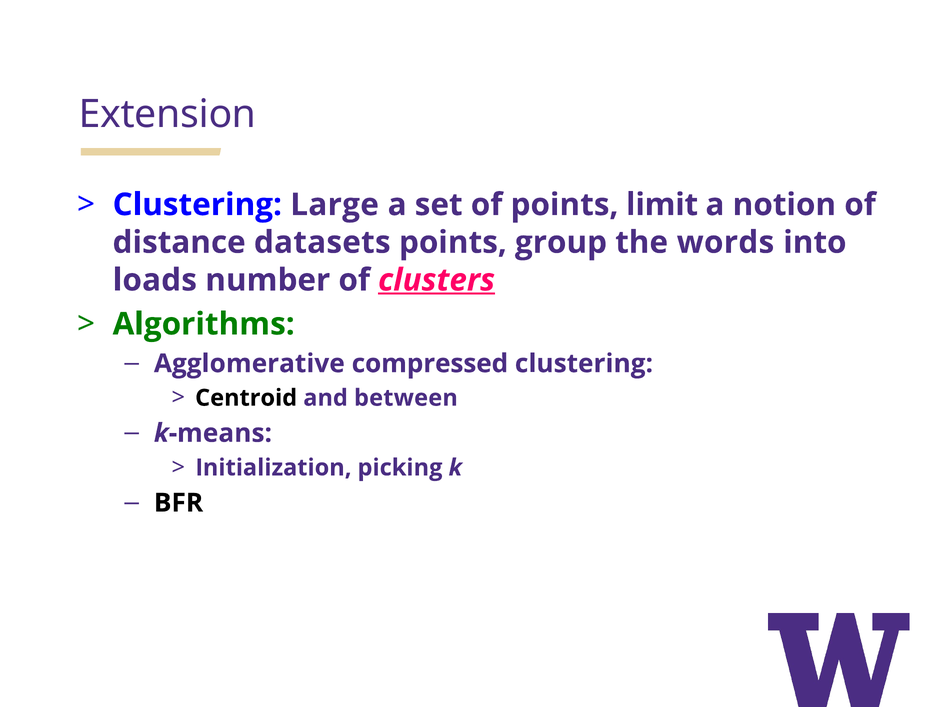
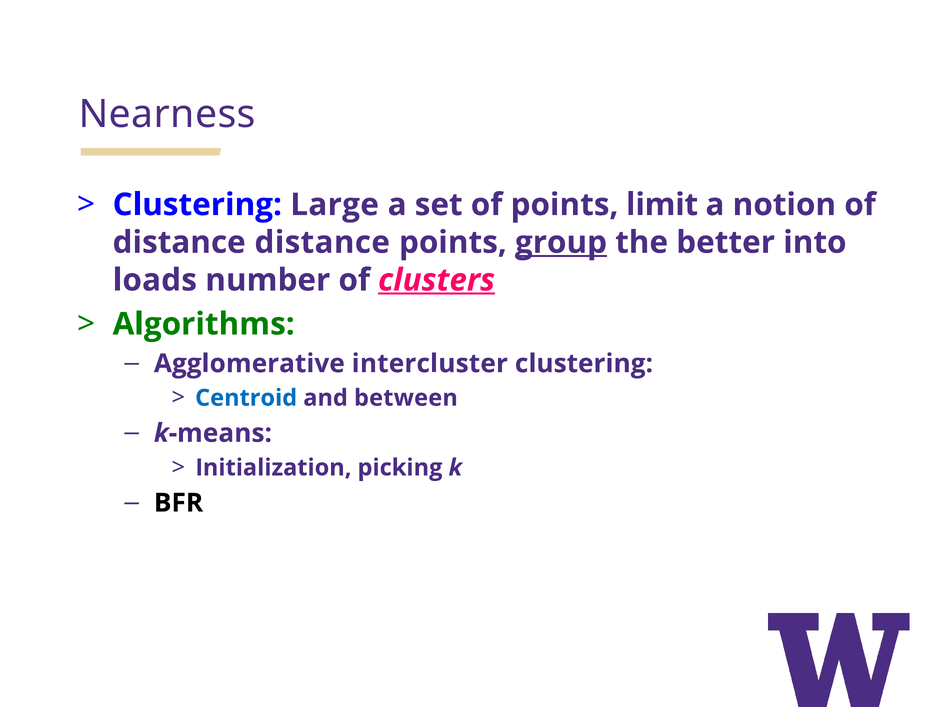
Extension: Extension -> Nearness
distance datasets: datasets -> distance
group underline: none -> present
words: words -> better
compressed: compressed -> intercluster
Centroid colour: black -> blue
